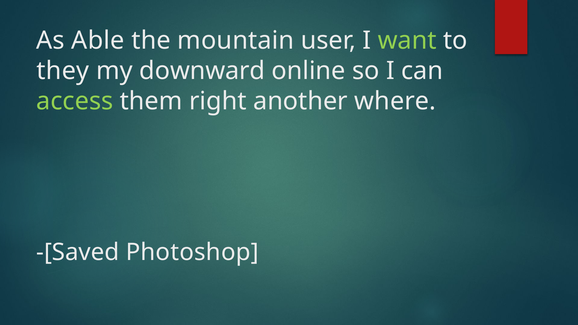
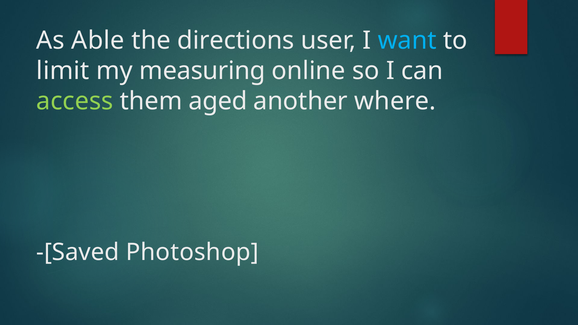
mountain: mountain -> directions
want colour: light green -> light blue
they: they -> limit
downward: downward -> measuring
right: right -> aged
